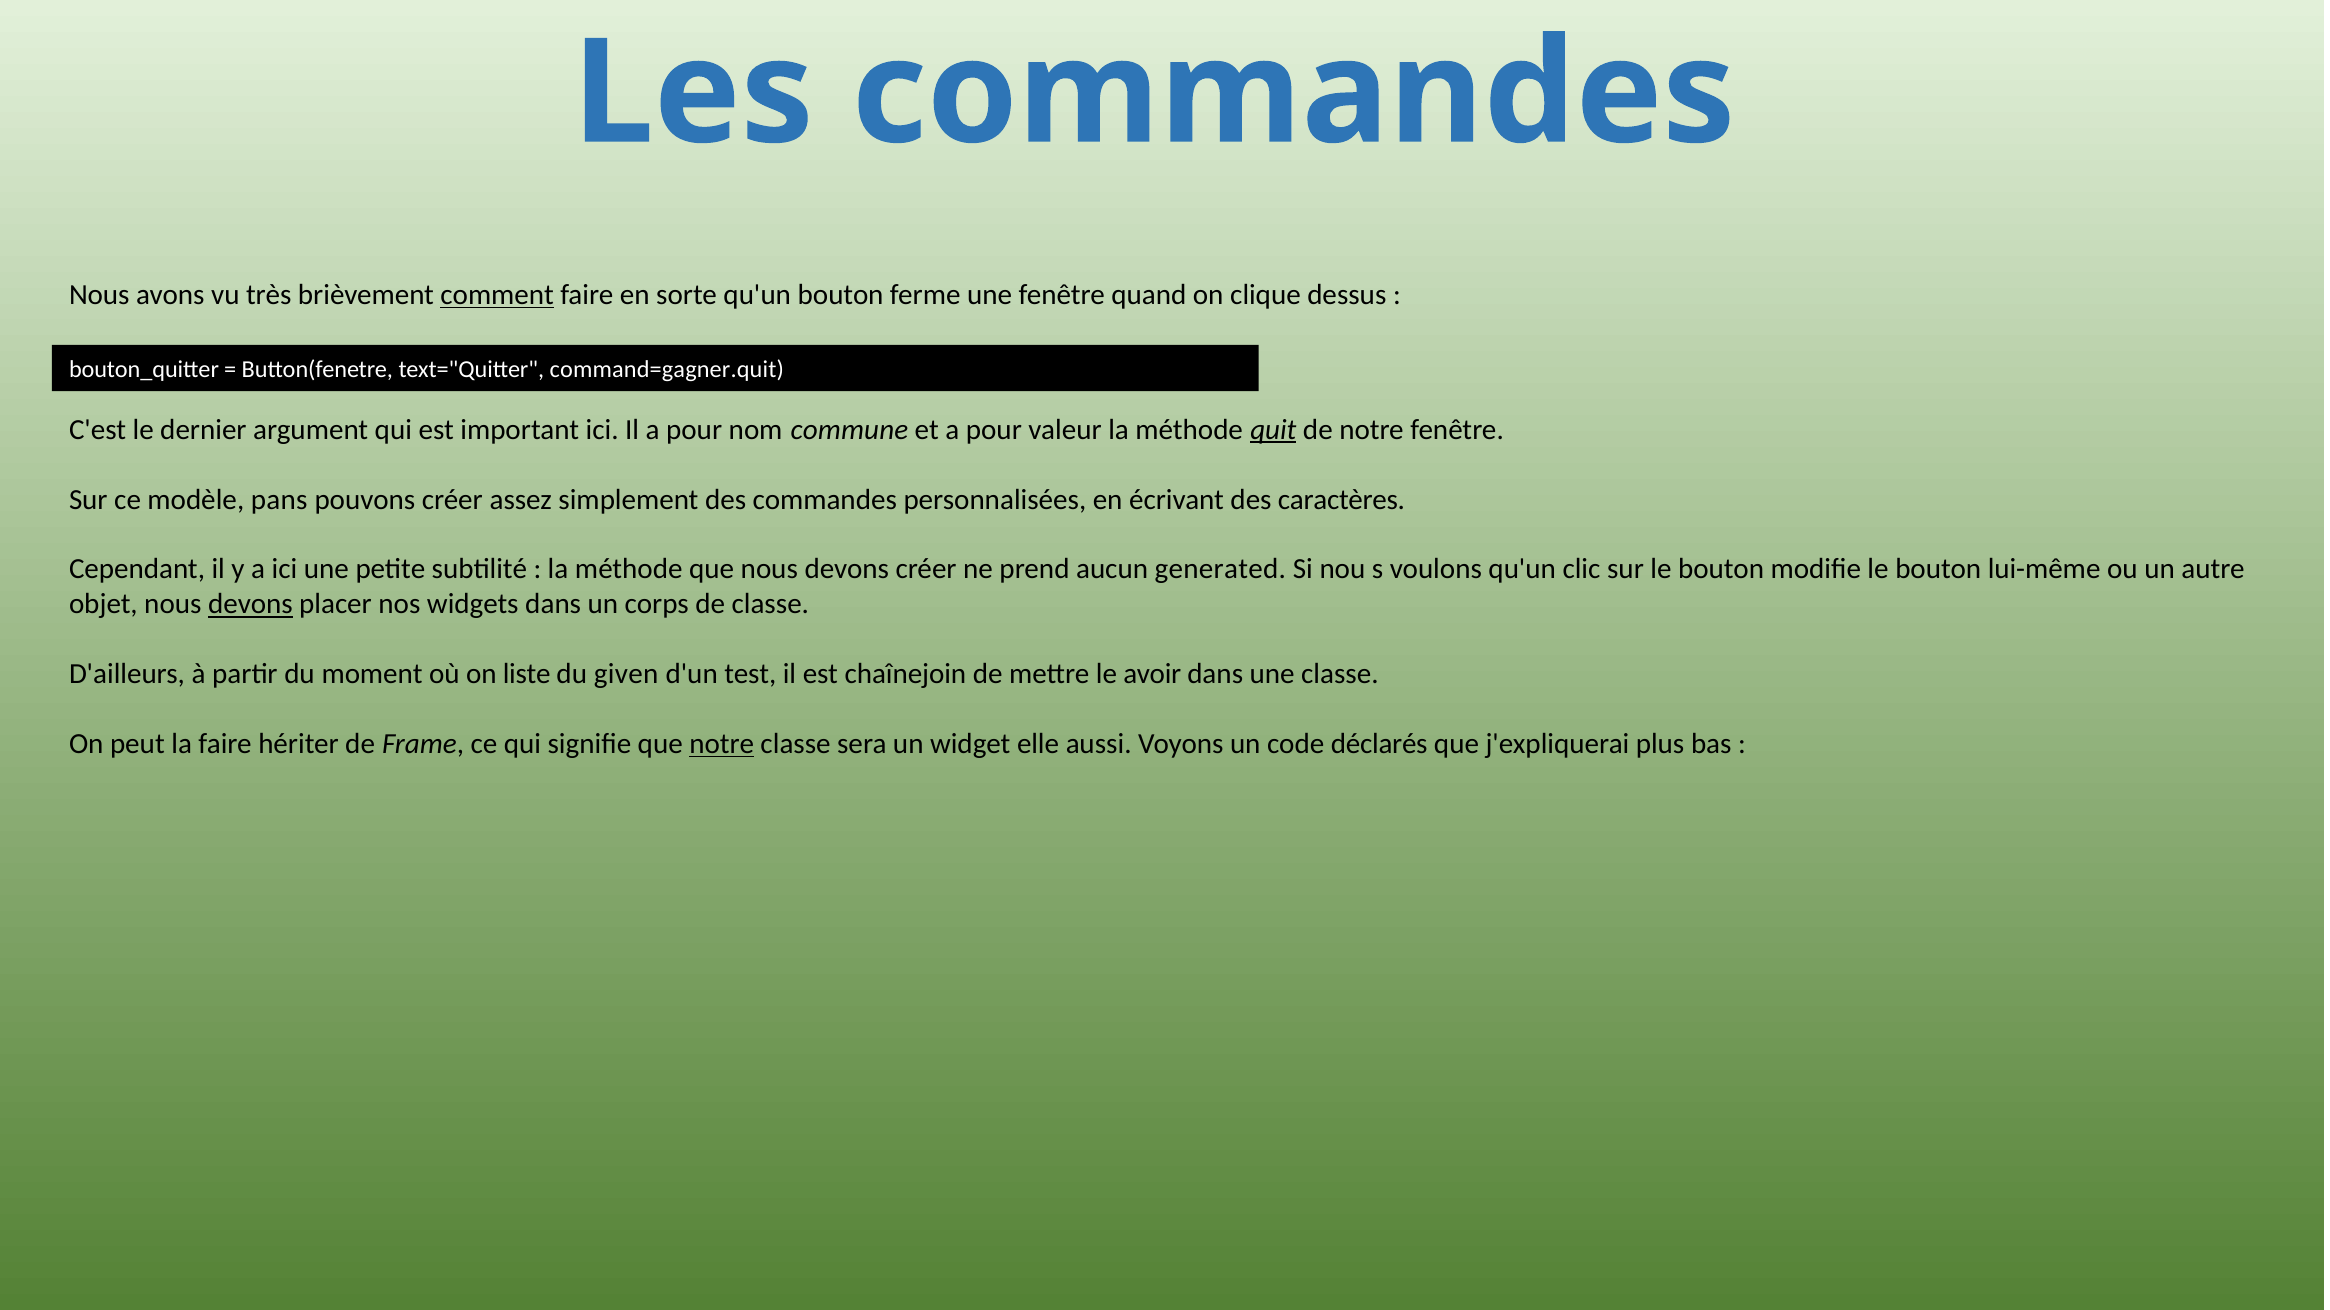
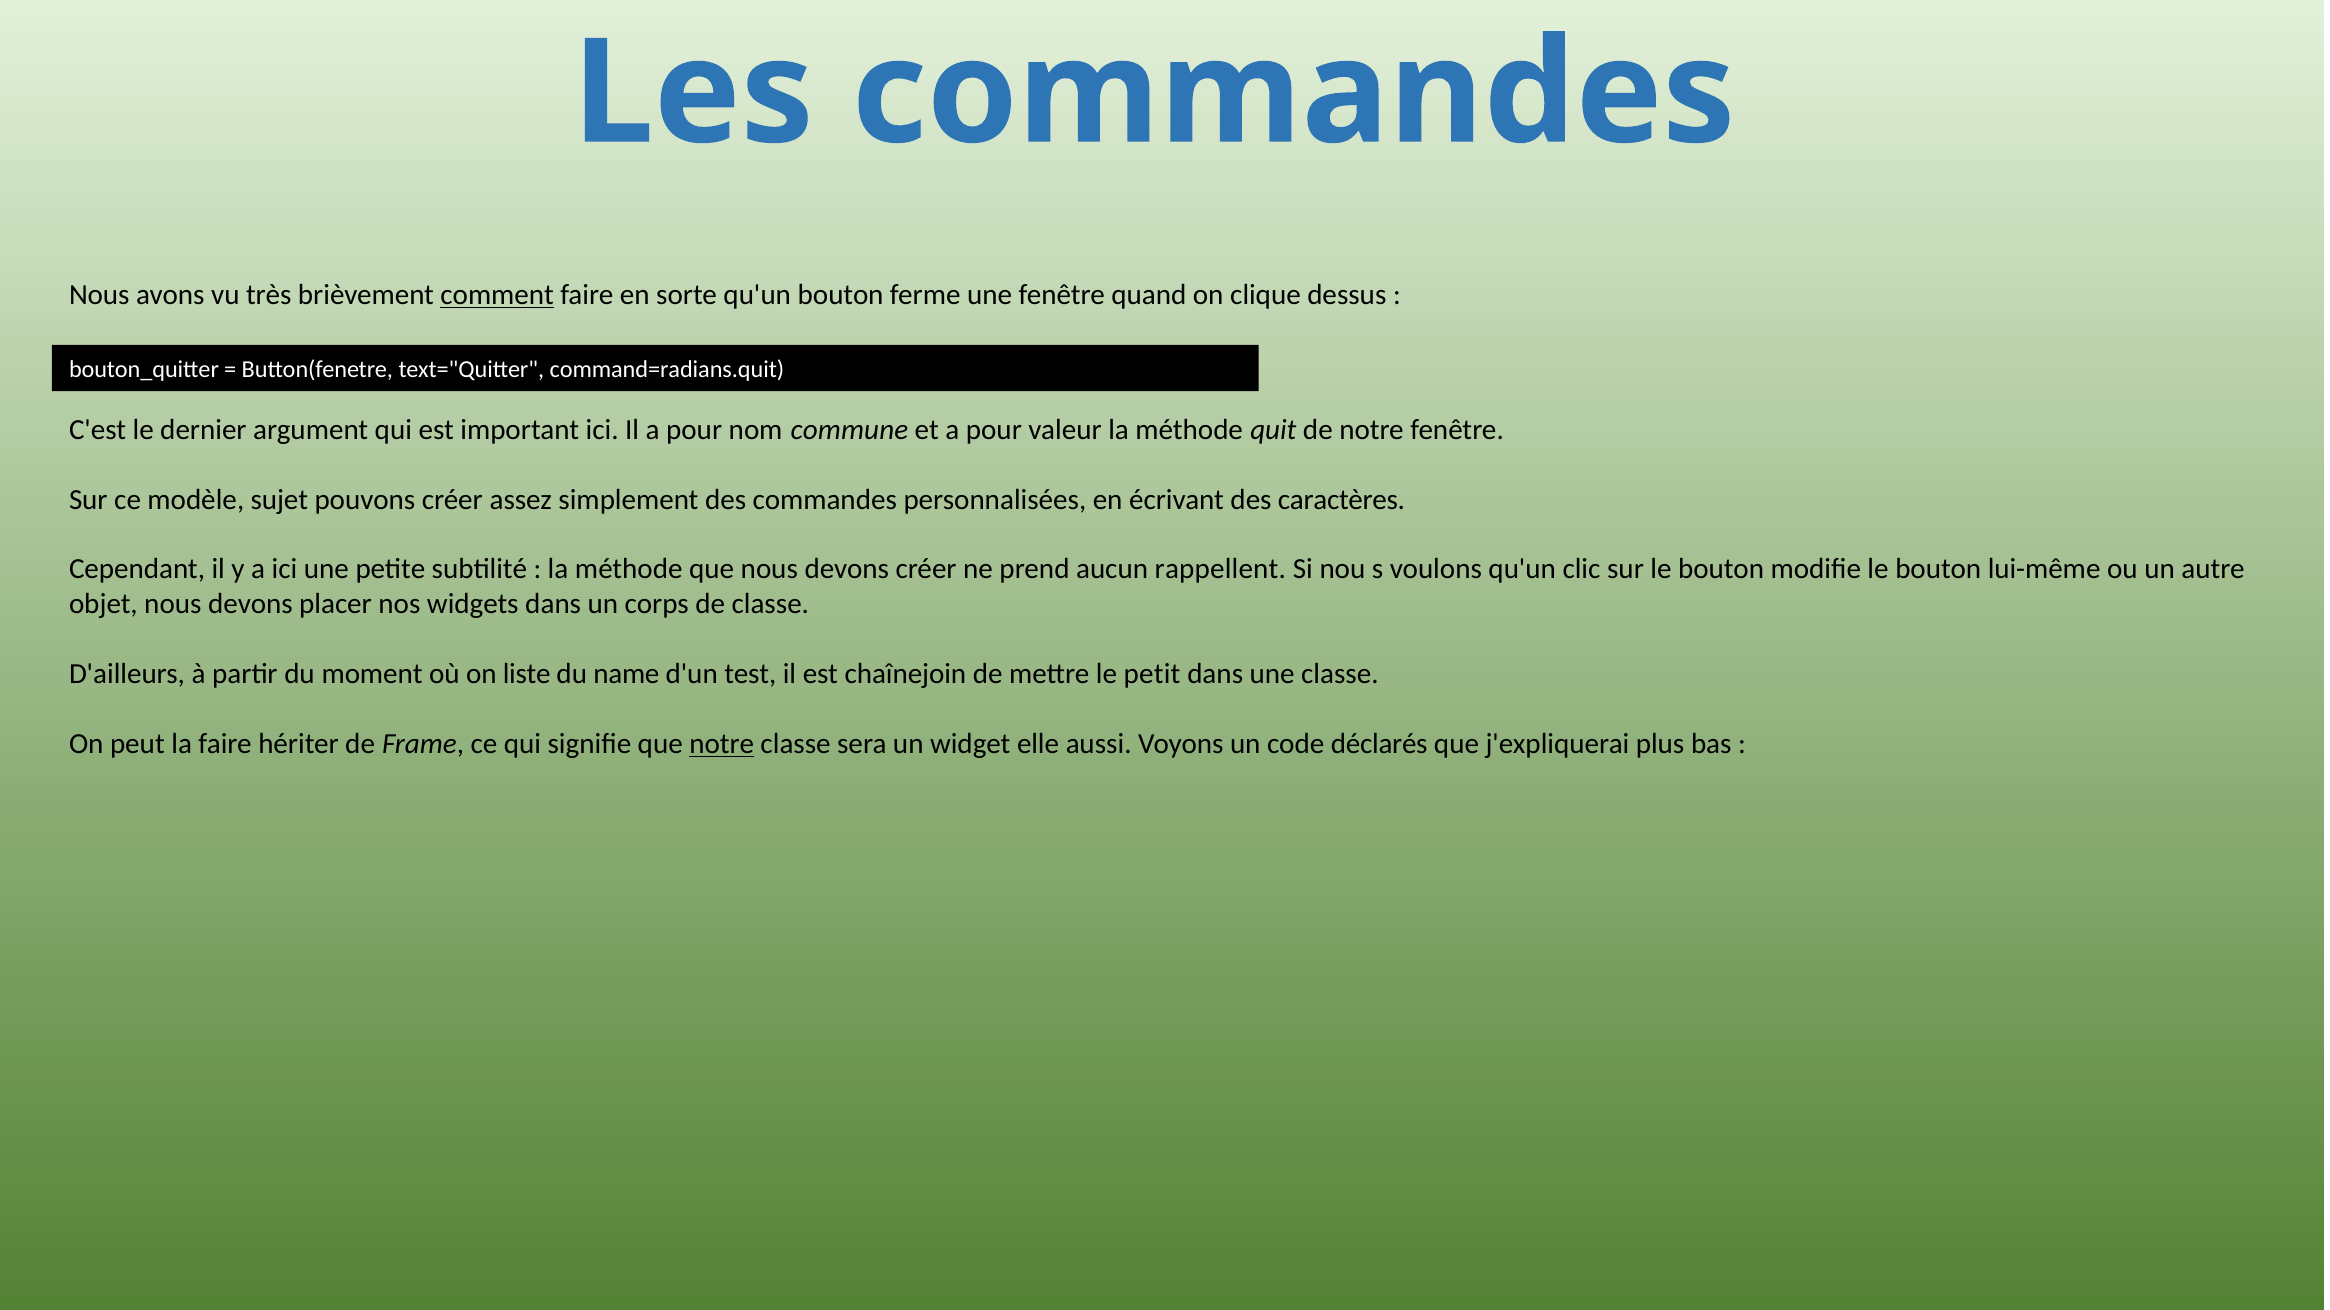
command=gagner.quit: command=gagner.quit -> command=radians.quit
quit underline: present -> none
pans: pans -> sujet
generated: generated -> rappellent
devons at (250, 605) underline: present -> none
given: given -> name
avoir: avoir -> petit
